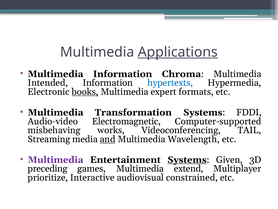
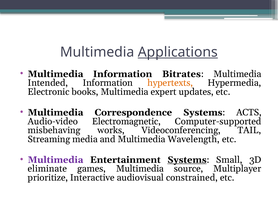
Chroma: Chroma -> Bitrates
hypertexts colour: blue -> orange
books underline: present -> none
formats: formats -> updates
Transformation: Transformation -> Correspondence
FDDI: FDDI -> ACTS
and underline: present -> none
Given: Given -> Small
preceding: preceding -> eliminate
extend: extend -> source
